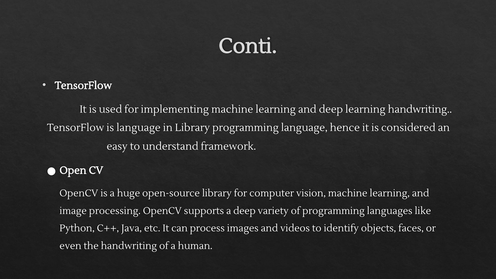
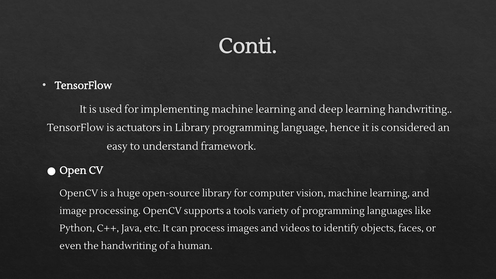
is language: language -> actuators
a deep: deep -> tools
